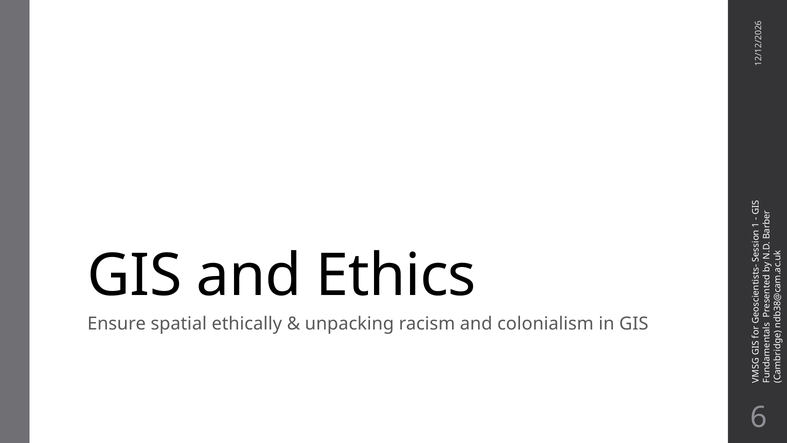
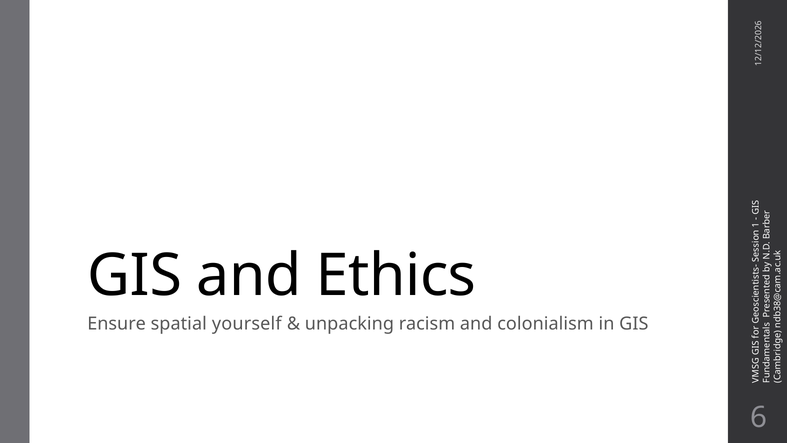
ethically: ethically -> yourself
